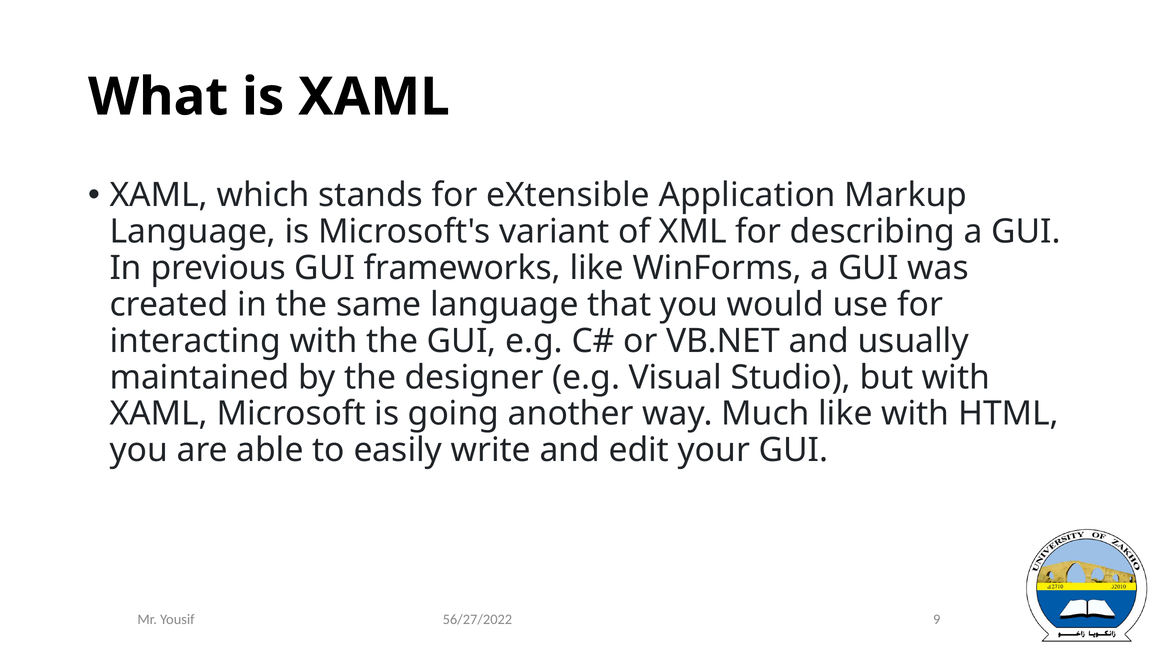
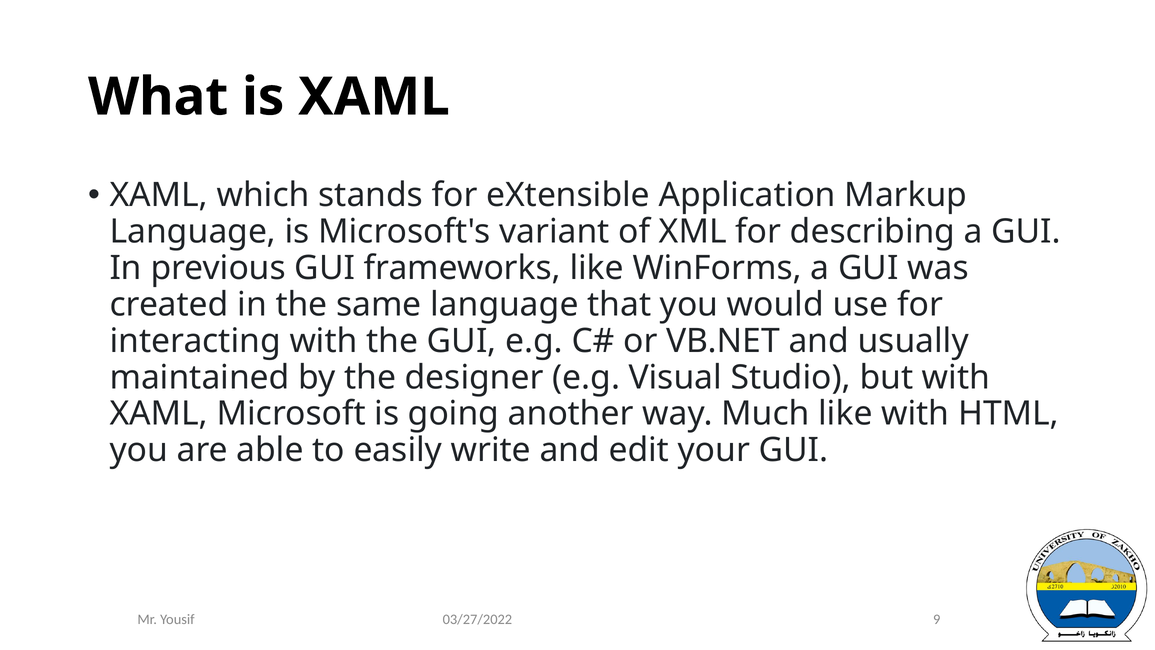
56/27/2022: 56/27/2022 -> 03/27/2022
